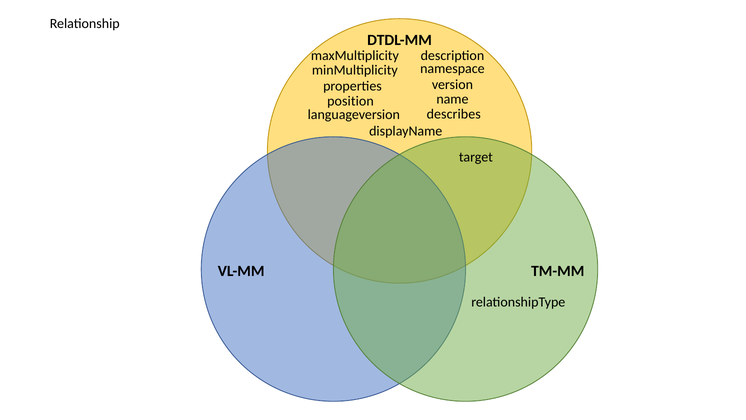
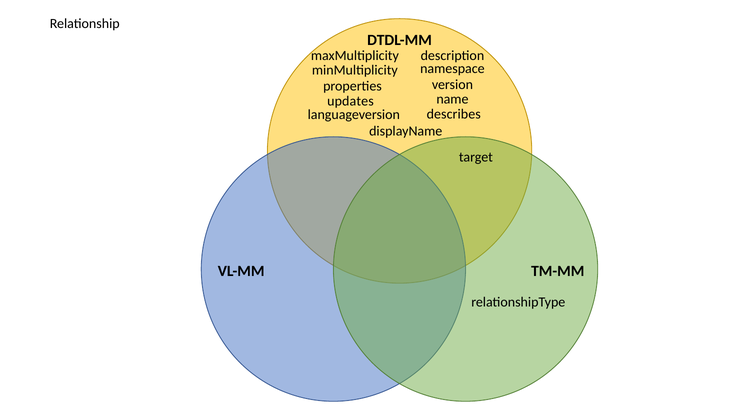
position: position -> updates
